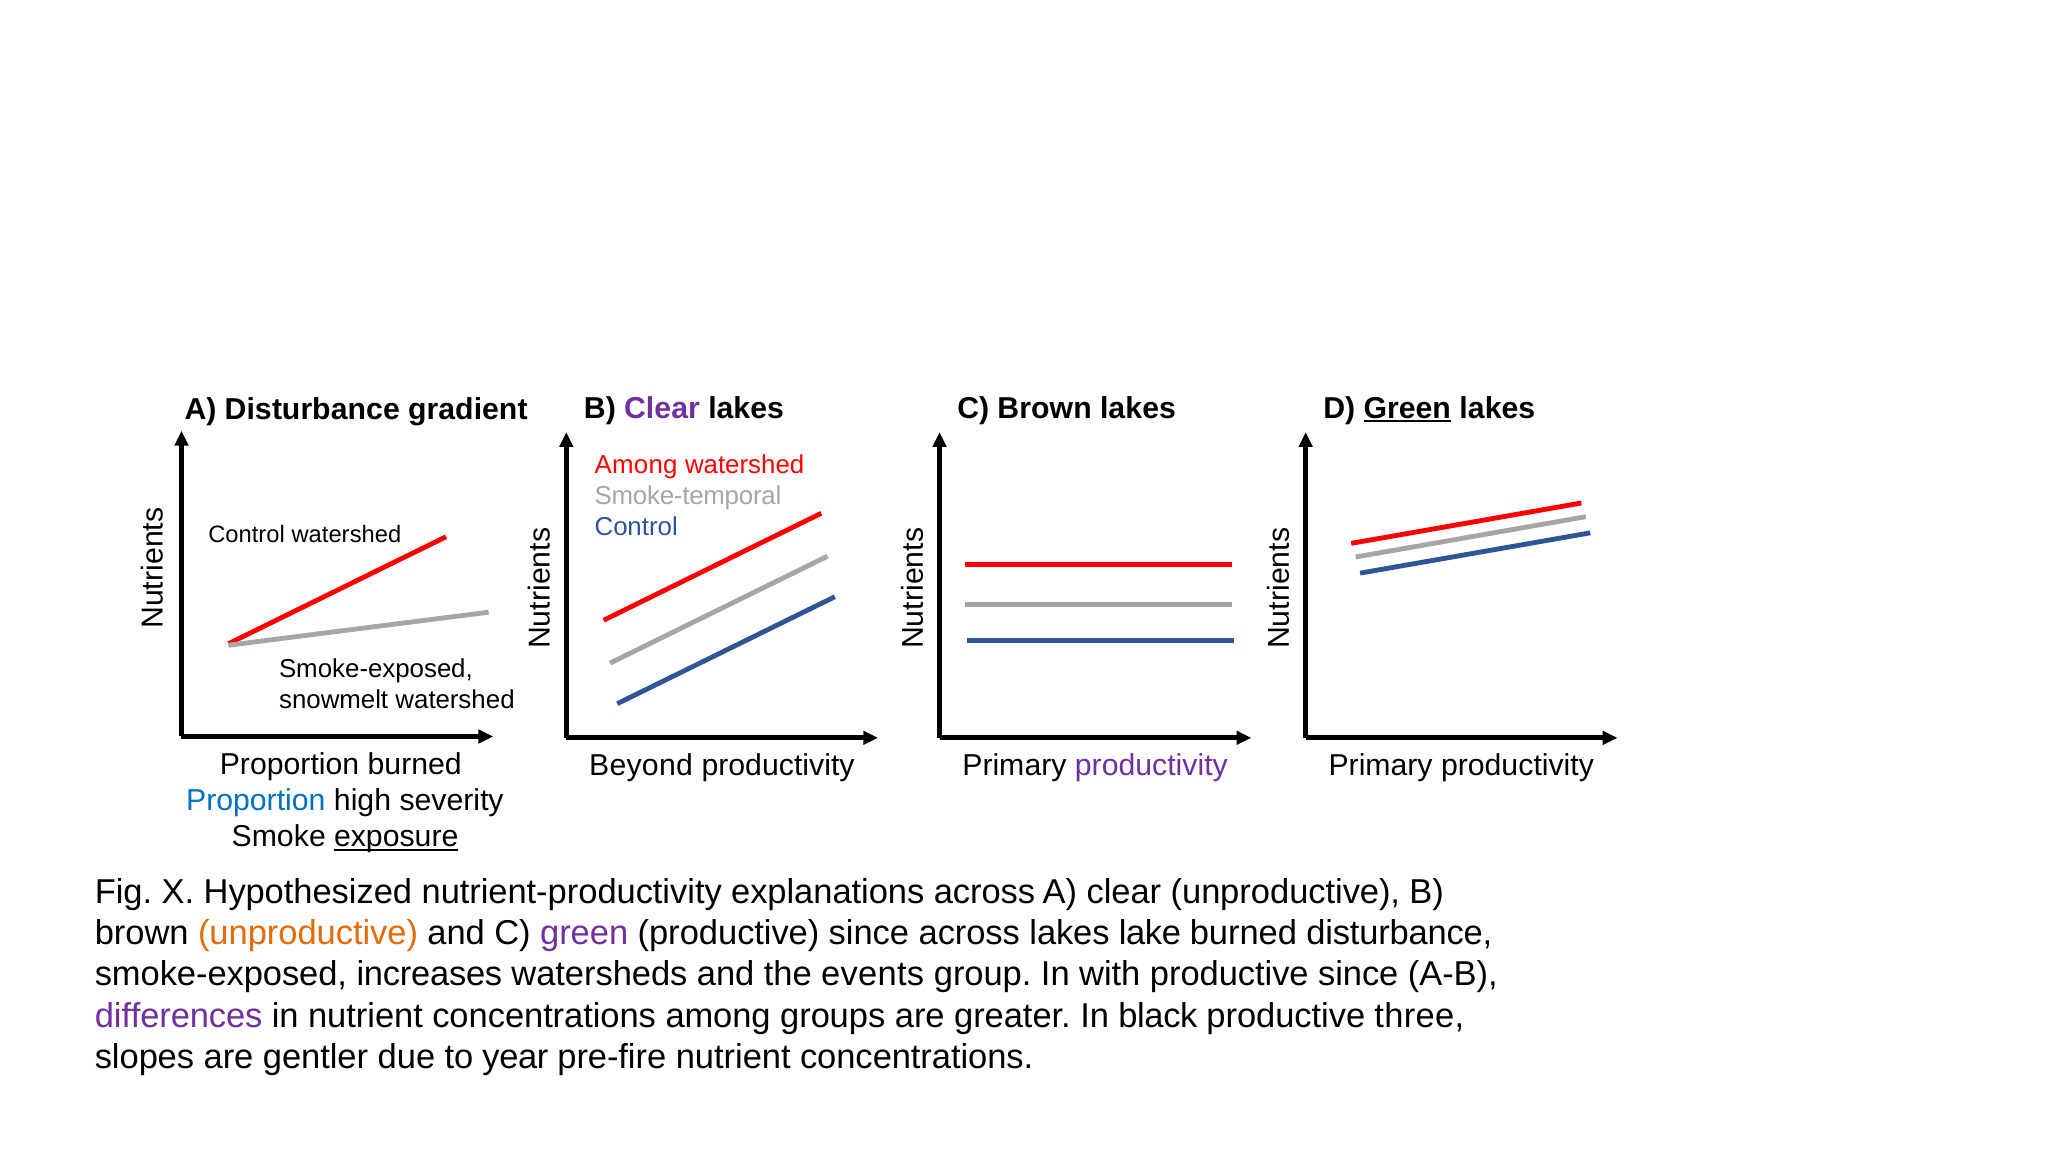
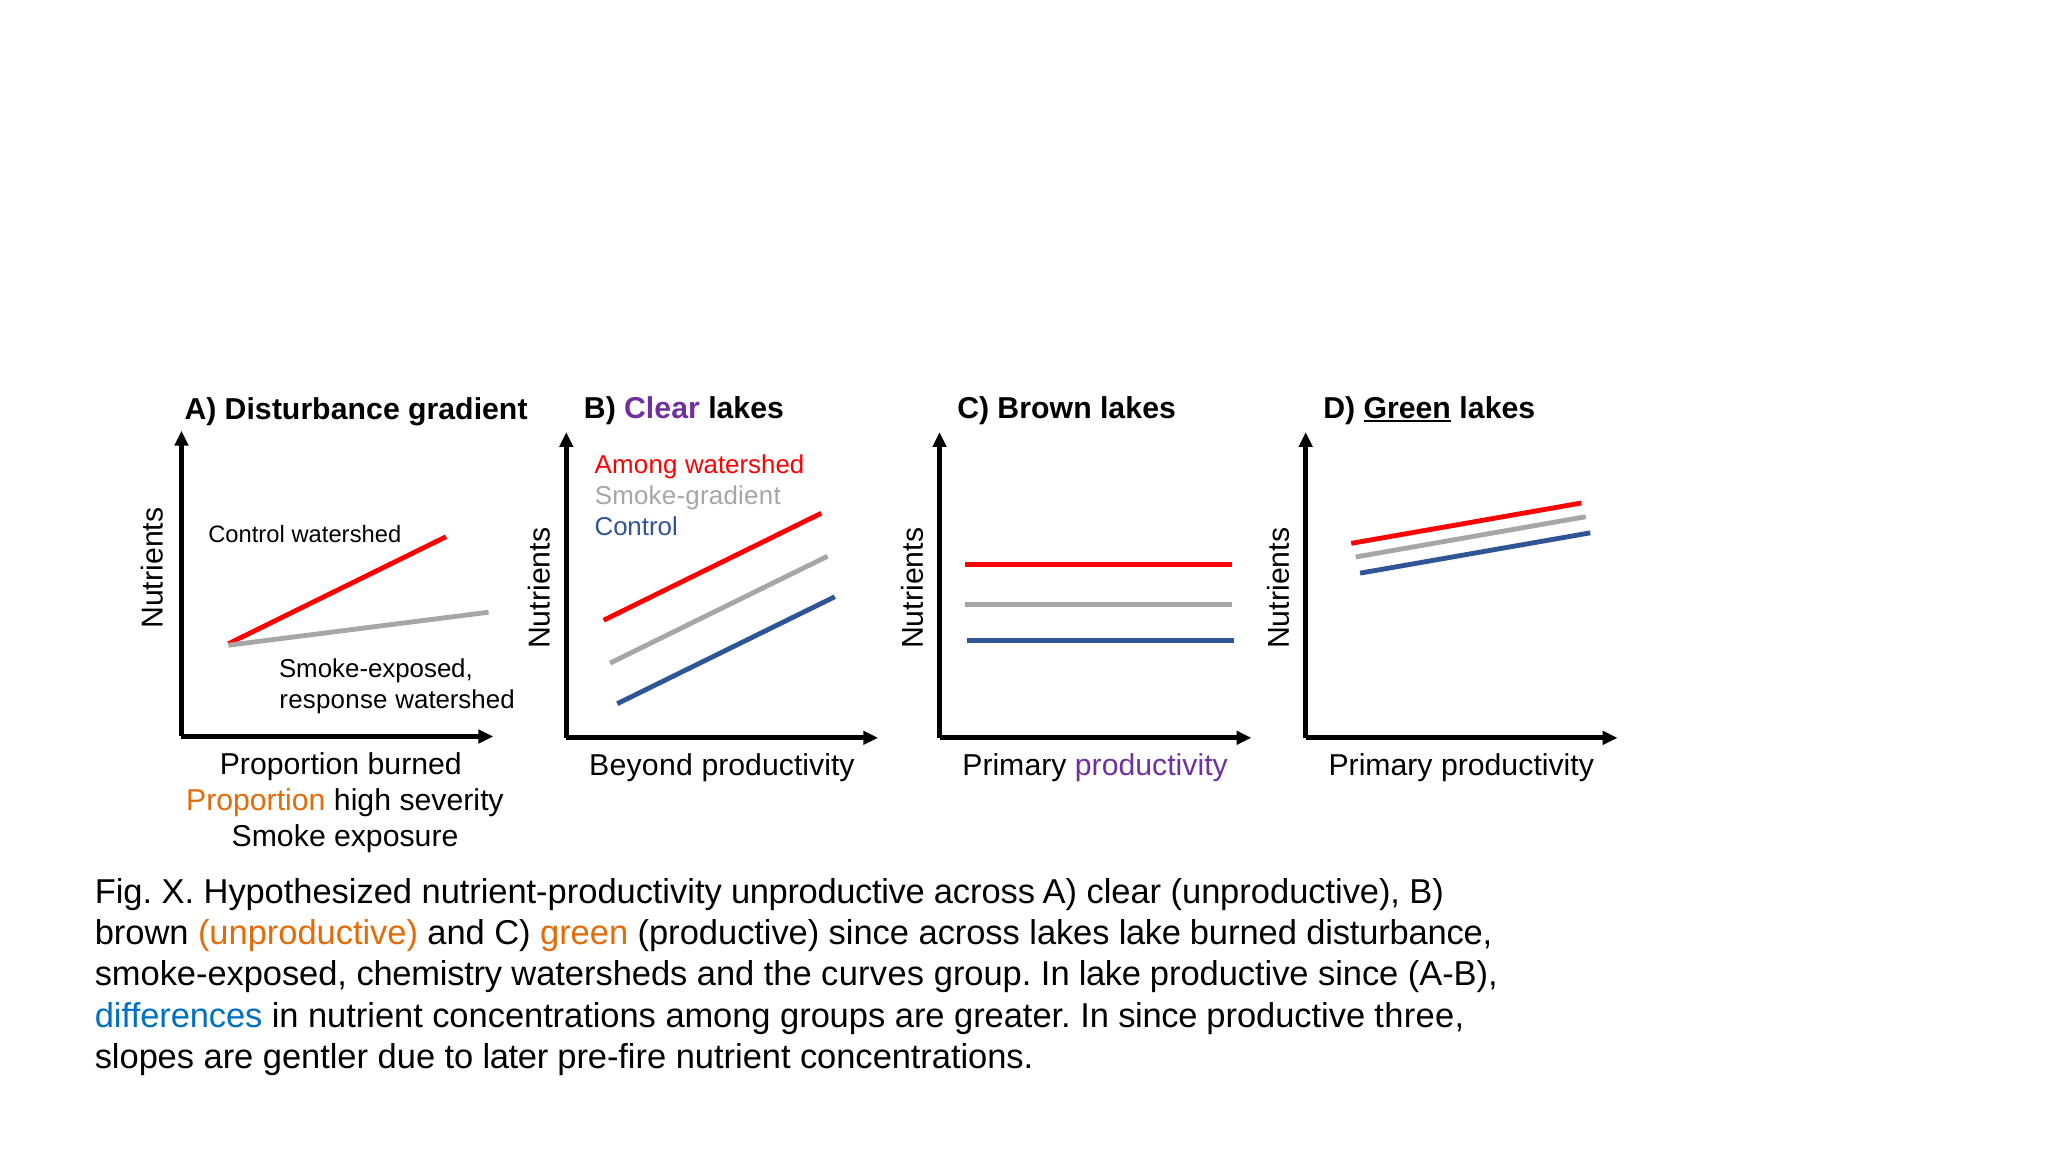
Smoke-temporal: Smoke-temporal -> Smoke-gradient
snowmelt: snowmelt -> response
Proportion at (256, 801) colour: blue -> orange
exposure underline: present -> none
nutrient-productivity explanations: explanations -> unproductive
green at (584, 933) colour: purple -> orange
increases: increases -> chemistry
events: events -> curves
In with: with -> lake
differences colour: purple -> blue
In black: black -> since
year: year -> later
